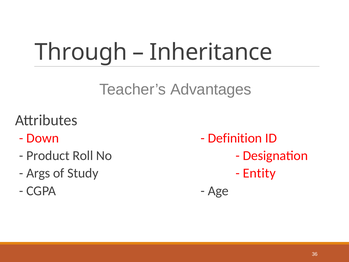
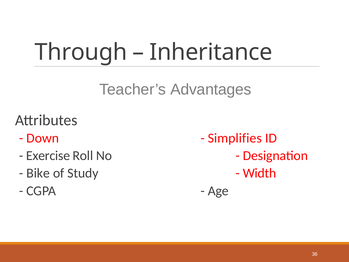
Definition: Definition -> Simplifies
Product: Product -> Exercise
Args: Args -> Bike
Entity: Entity -> Width
